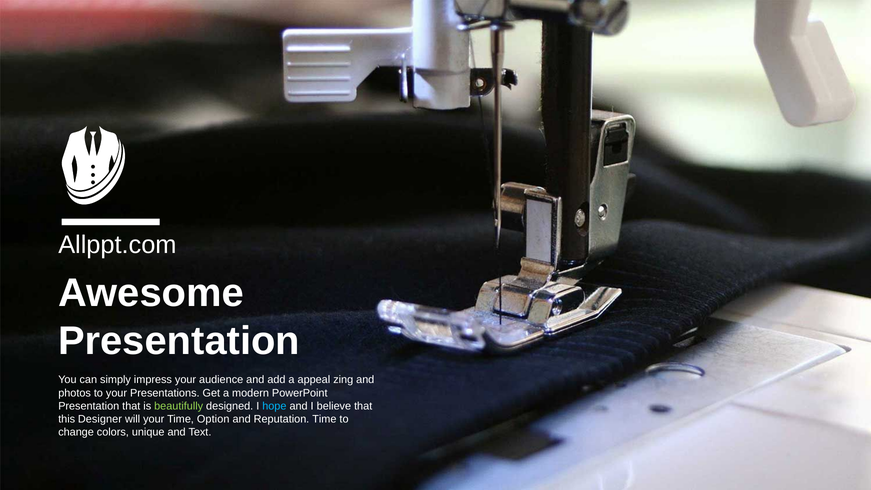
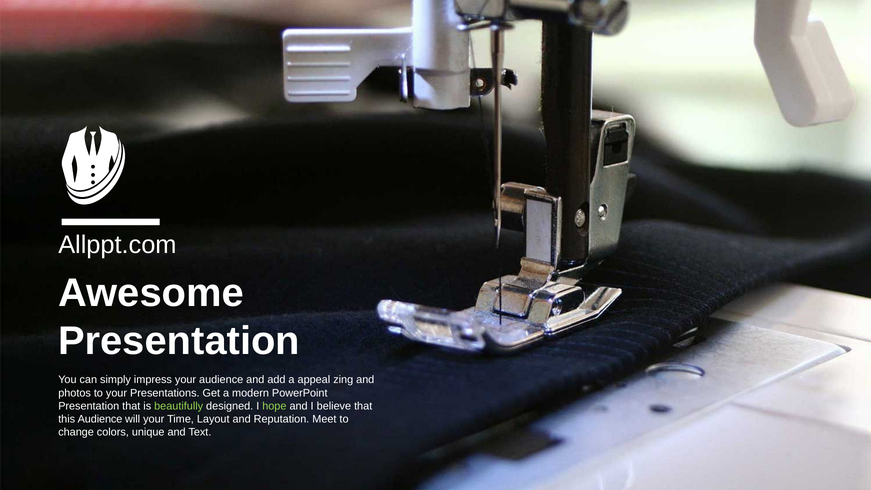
hope colour: light blue -> light green
this Designer: Designer -> Audience
Option: Option -> Layout
Reputation Time: Time -> Meet
